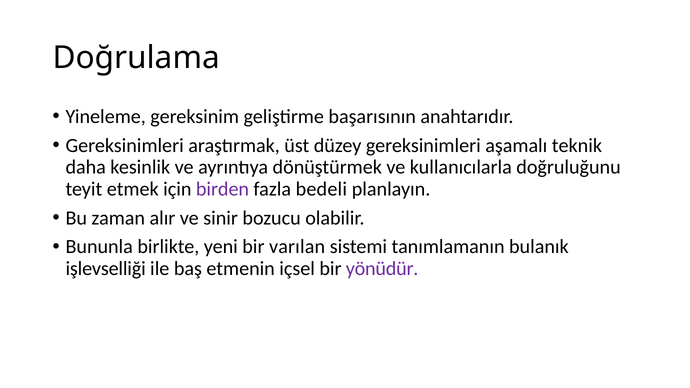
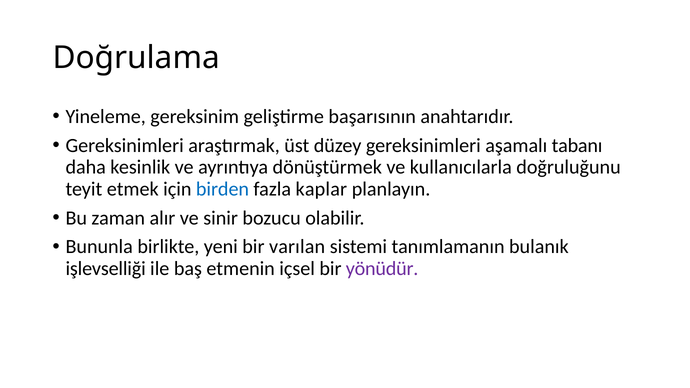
teknik: teknik -> tabanı
birden colour: purple -> blue
bedeli: bedeli -> kaplar
